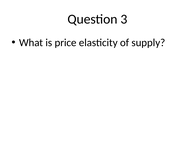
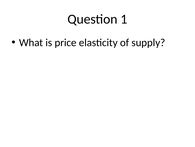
3: 3 -> 1
